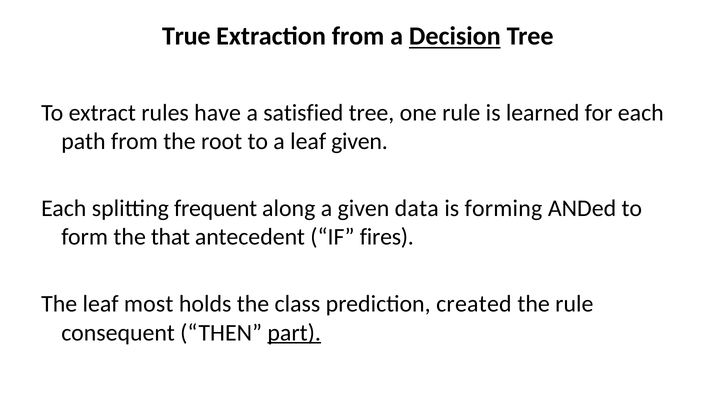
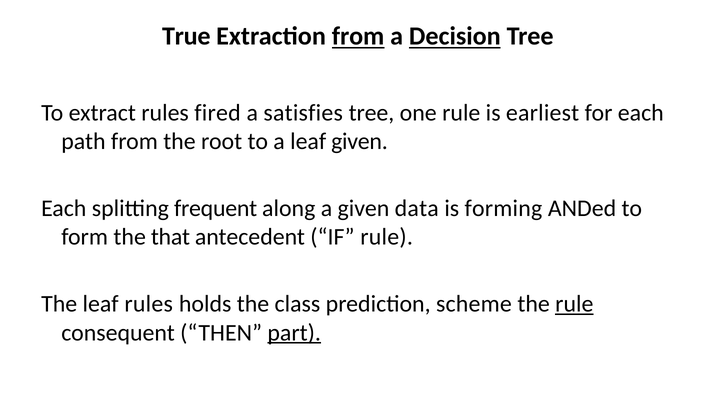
from at (358, 36) underline: none -> present
have: have -> fired
satisfied: satisfied -> satisfies
learned: learned -> earliest
IF fires: fires -> rule
leaf most: most -> rules
created: created -> scheme
rule at (574, 304) underline: none -> present
